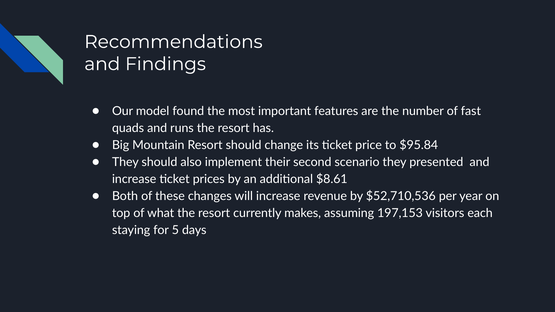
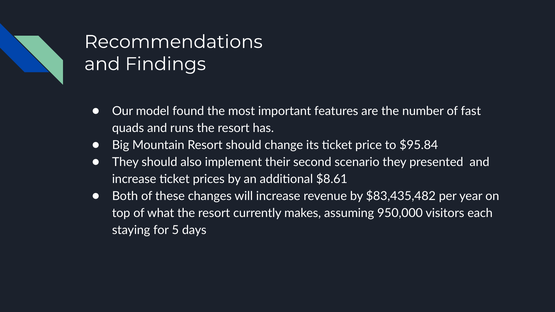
$52,710,536: $52,710,536 -> $83,435,482
197,153: 197,153 -> 950,000
